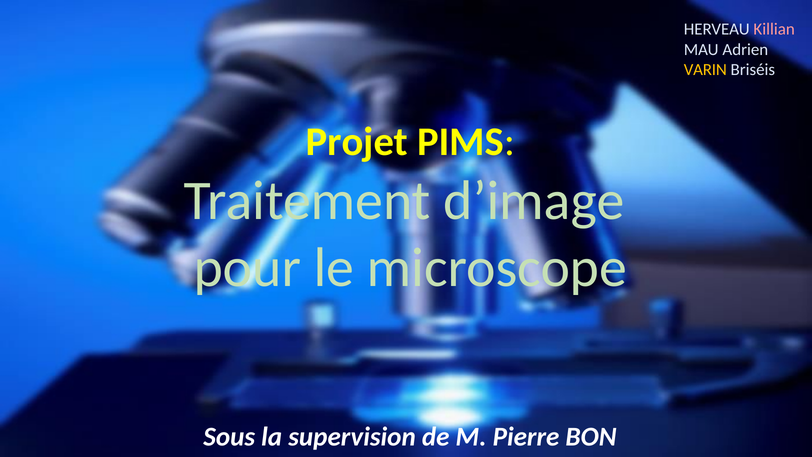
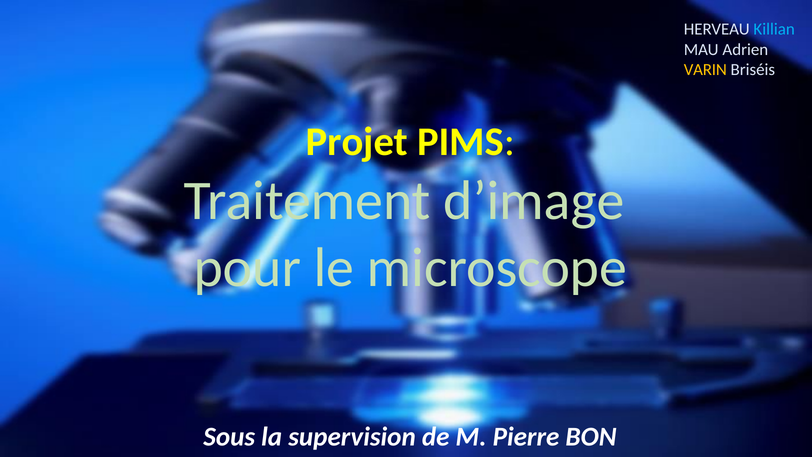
Killian colour: pink -> light blue
